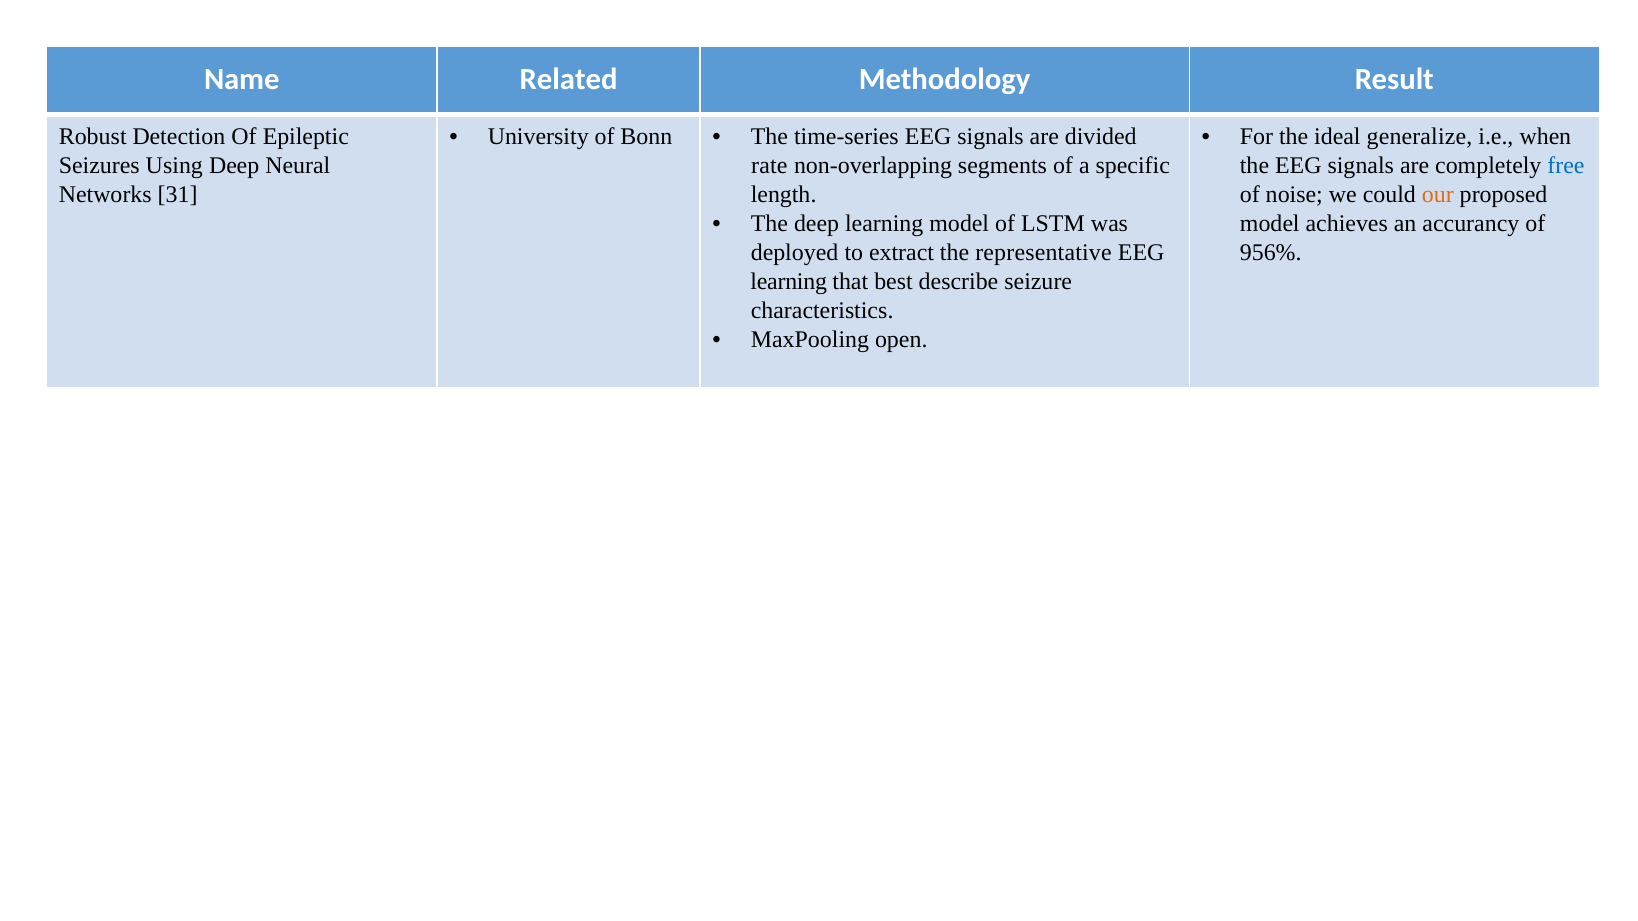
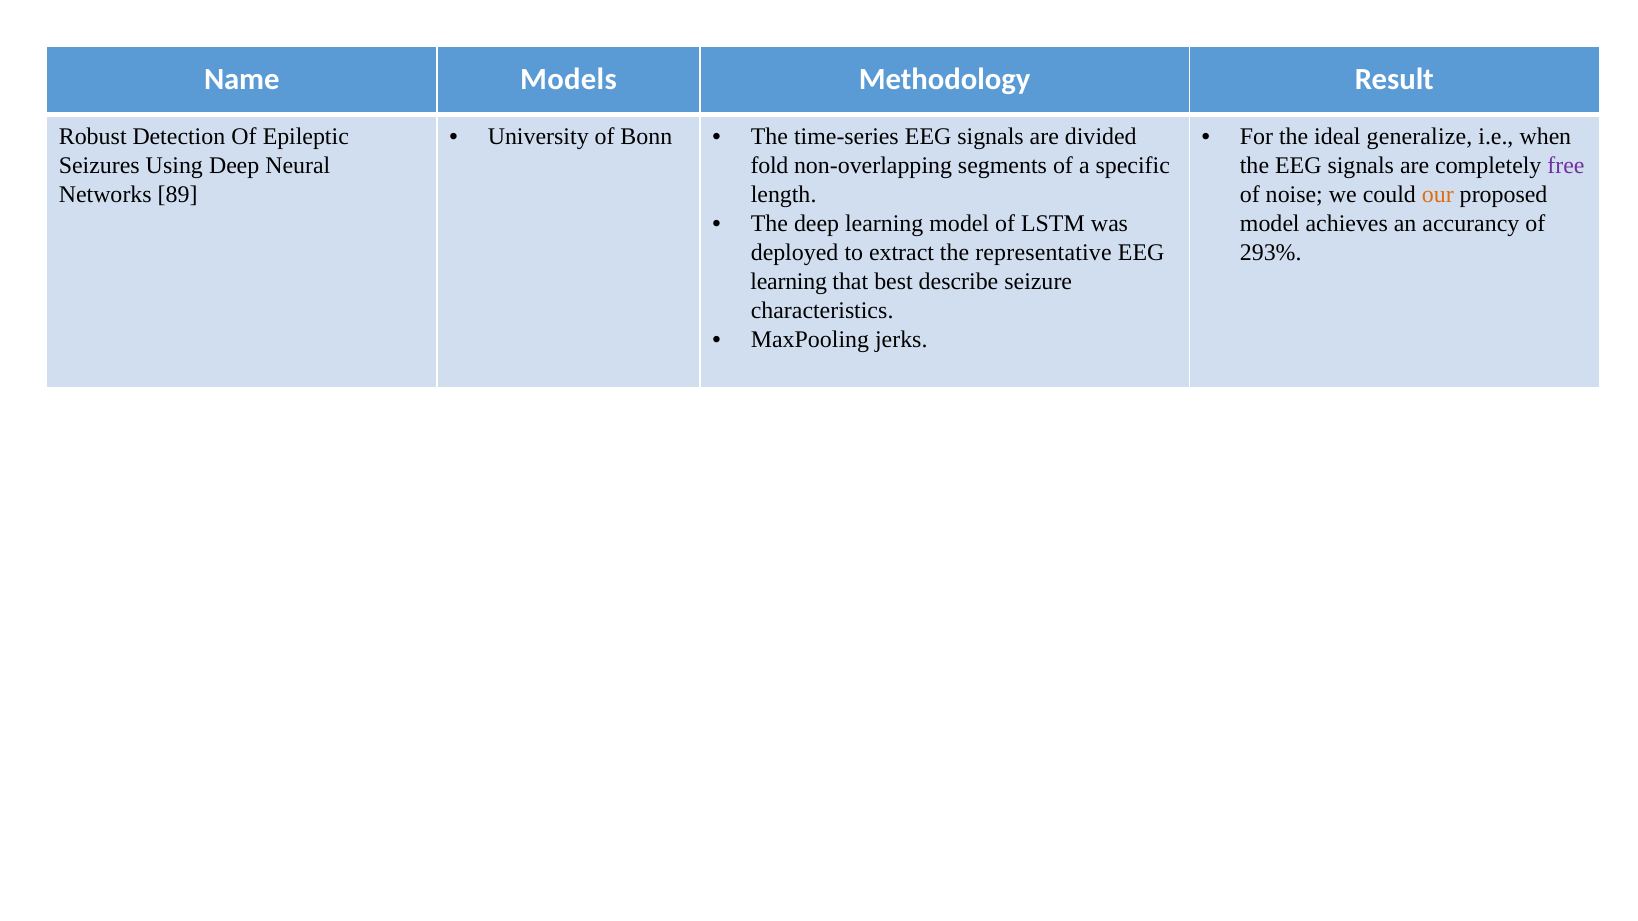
Related: Related -> Models
rate: rate -> fold
free colour: blue -> purple
31: 31 -> 89
956%: 956% -> 293%
open: open -> jerks
